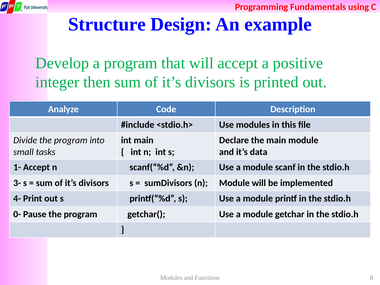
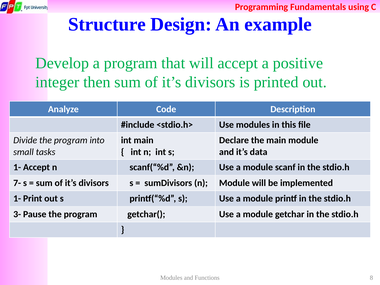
3-: 3- -> 7-
4- at (17, 199): 4- -> 1-
0-: 0- -> 3-
